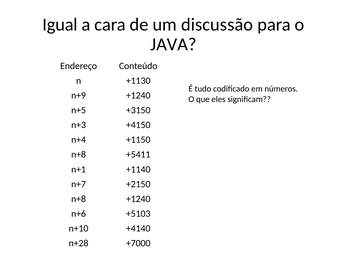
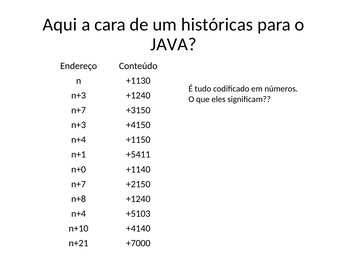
Igual: Igual -> Aqui
discussão: discussão -> históricas
n+9 at (79, 96): n+9 -> n+3
n+5 at (79, 110): n+5 -> n+7
n+8 at (79, 155): n+8 -> n+1
n+1: n+1 -> n+0
n+6 at (79, 214): n+6 -> n+4
n+28: n+28 -> n+21
